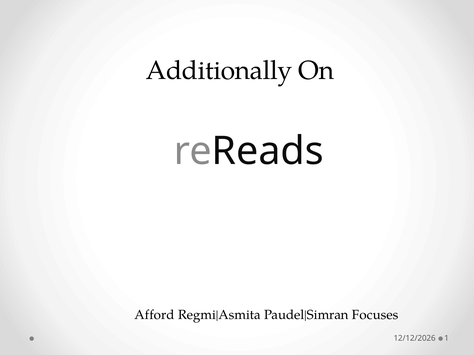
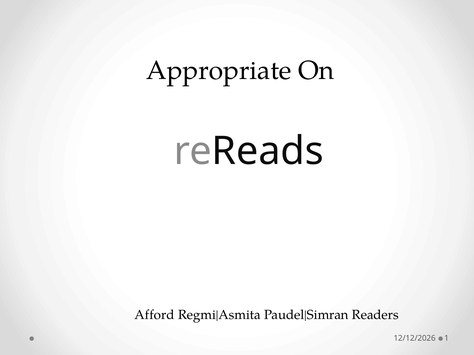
Additionally: Additionally -> Appropriate
Focuses: Focuses -> Readers
